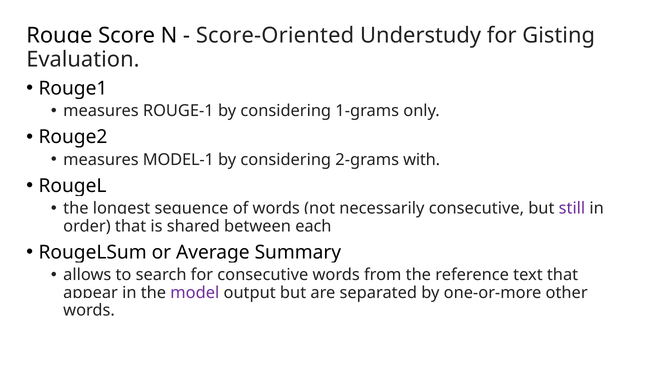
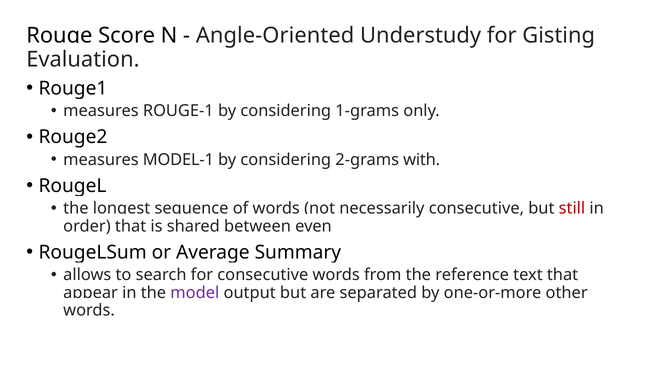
Score-Oriented: Score-Oriented -> Angle-Oriented
still colour: purple -> red
each: each -> even
